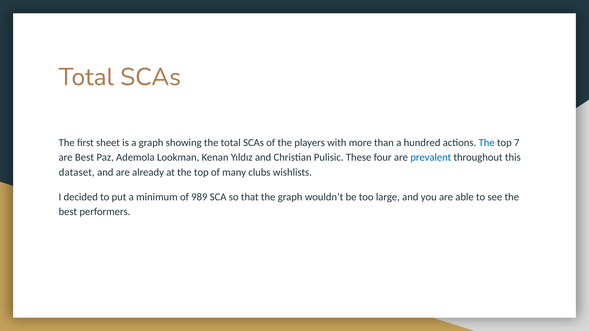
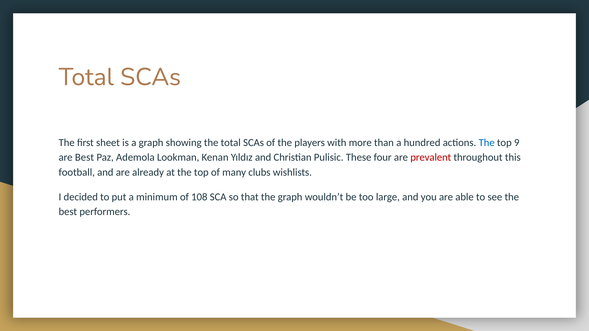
7: 7 -> 9
prevalent colour: blue -> red
dataset: dataset -> football
989: 989 -> 108
